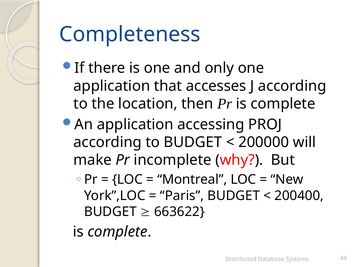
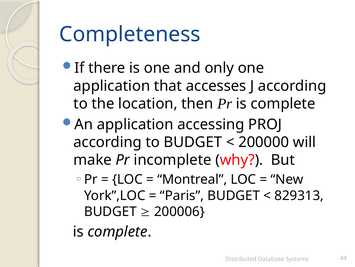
200400: 200400 -> 829313
663622: 663622 -> 200006
